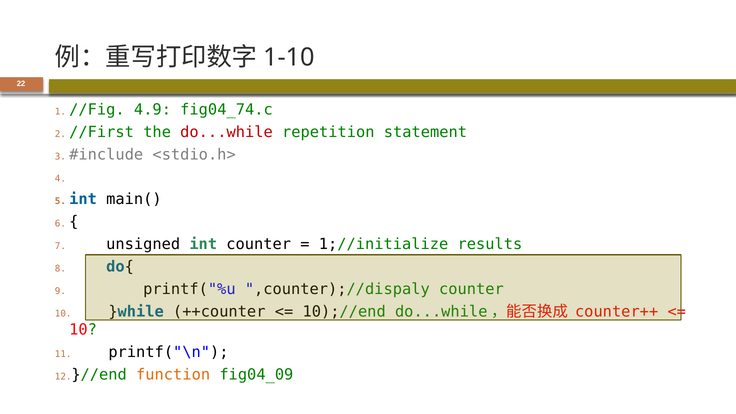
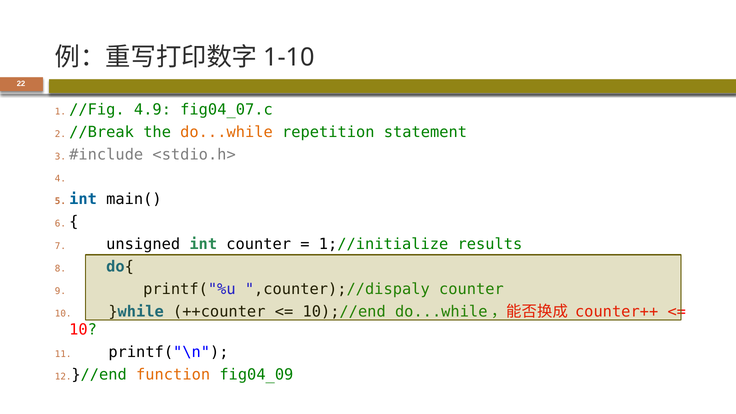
fig04_74.c: fig04_74.c -> fig04_07.c
//First: //First -> //Break
do...while colour: red -> orange
